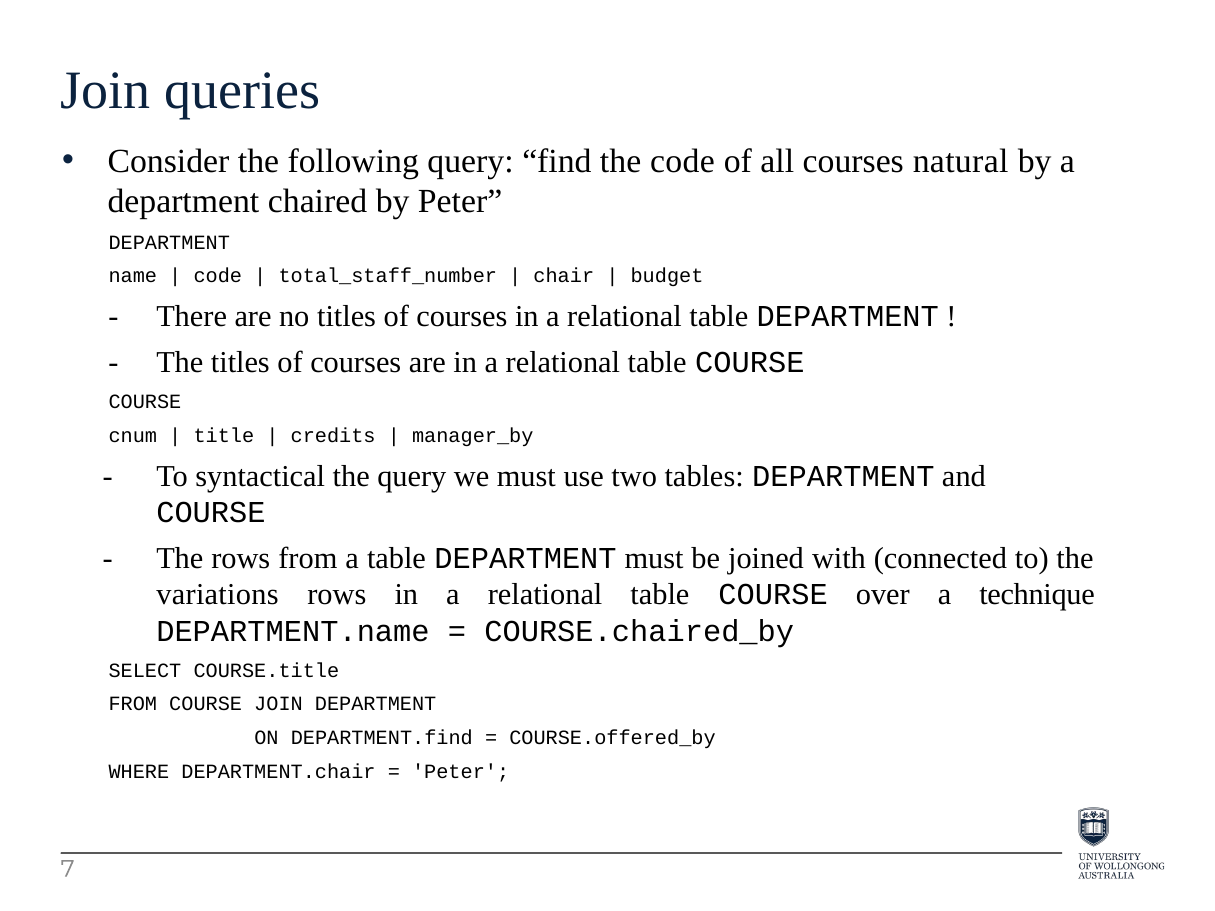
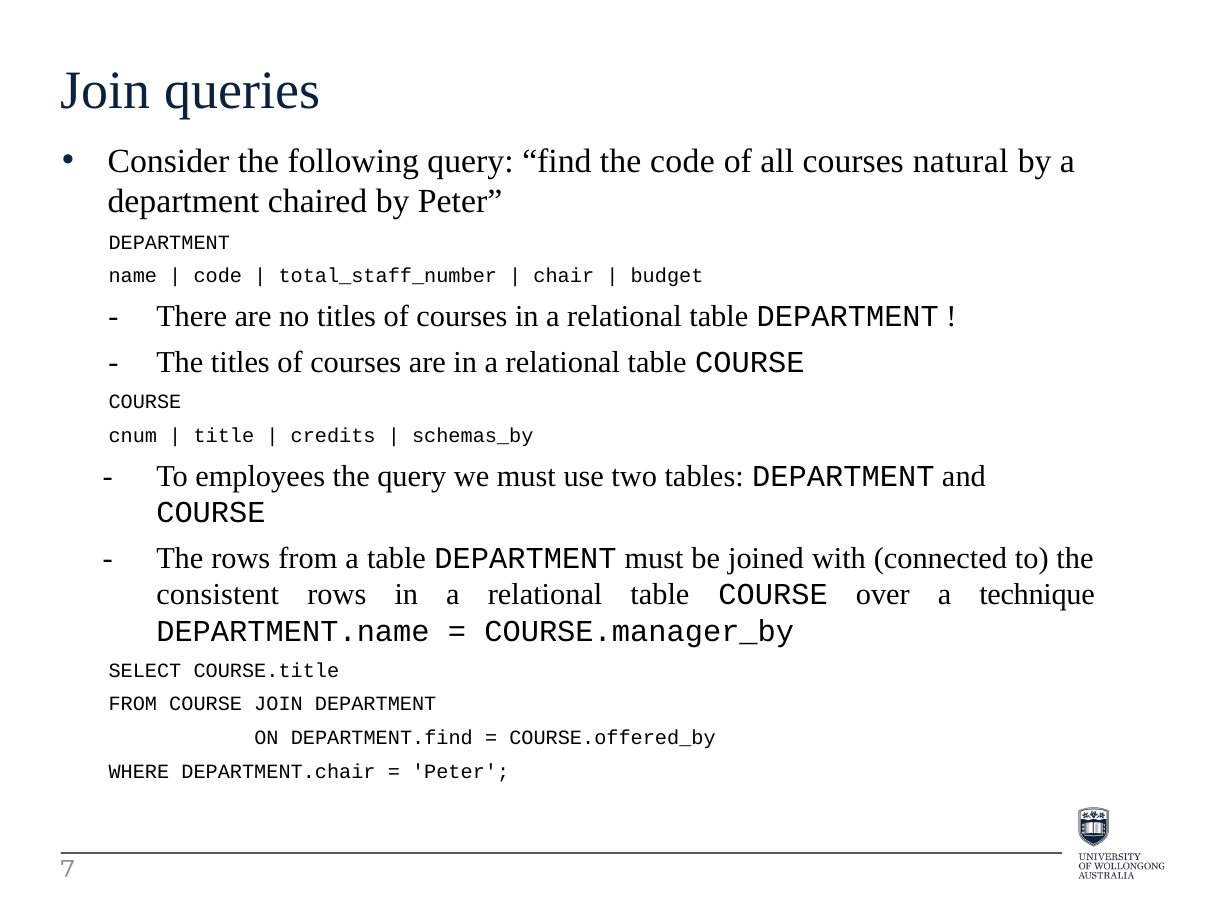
manager_by: manager_by -> schemas_by
syntactical: syntactical -> employees
variations: variations -> consistent
COURSE.chaired_by: COURSE.chaired_by -> COURSE.manager_by
